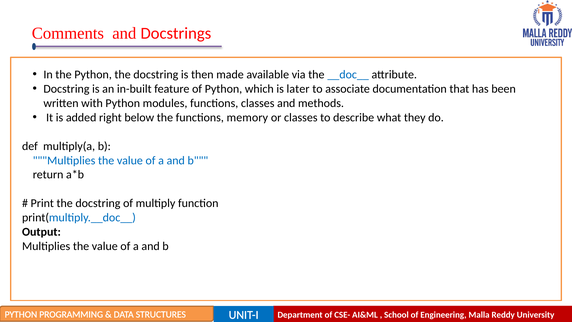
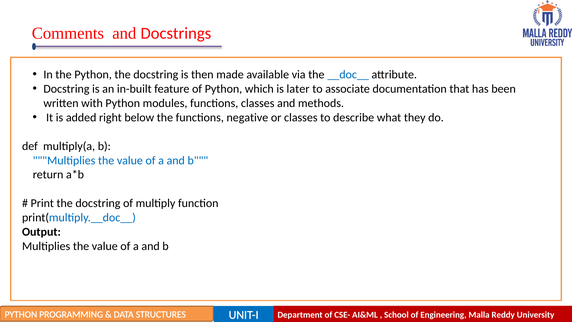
memory: memory -> negative
